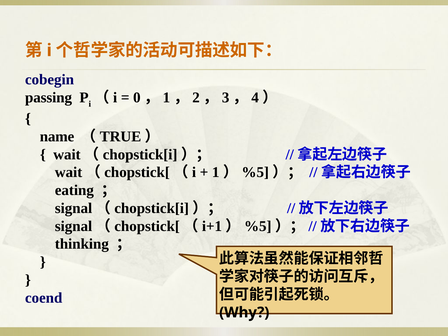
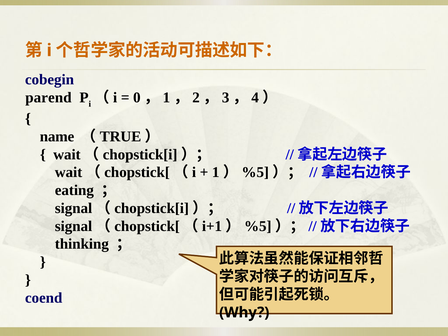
passing: passing -> parend
